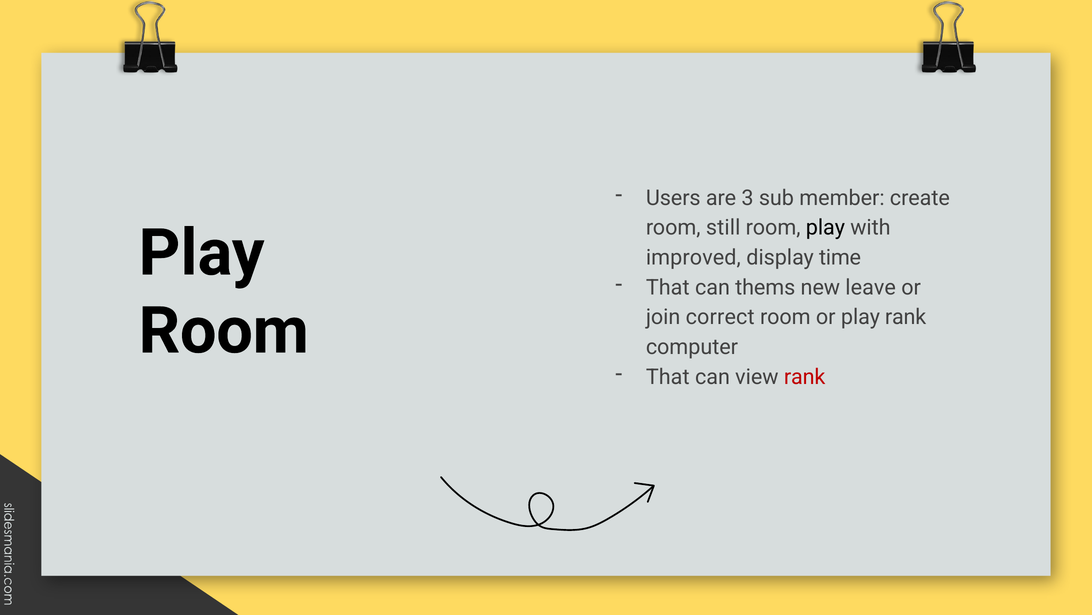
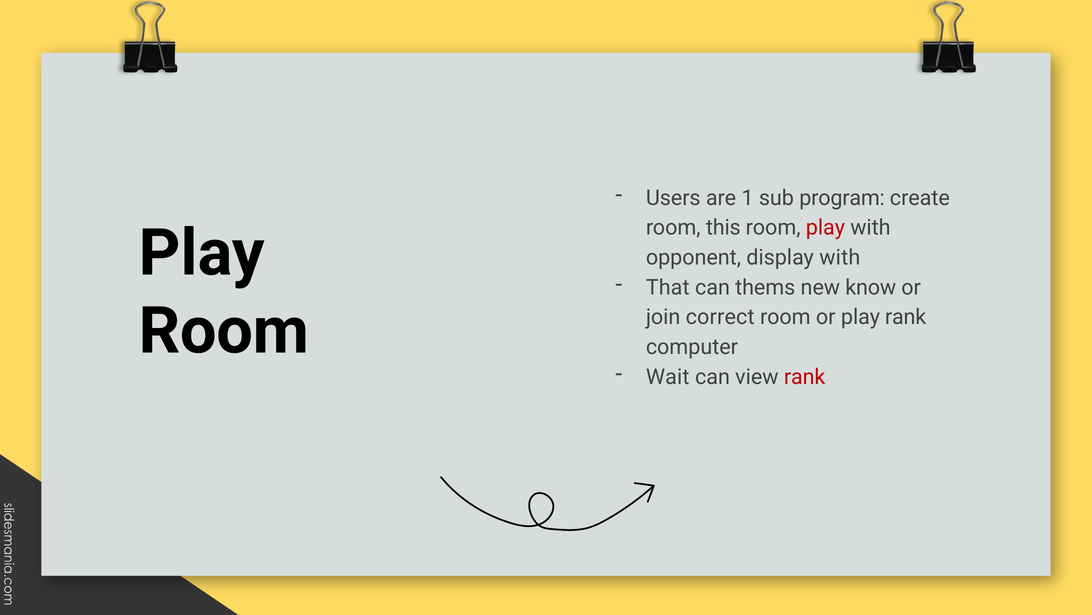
3: 3 -> 1
member: member -> program
still: still -> this
play at (825, 228) colour: black -> red
improved: improved -> opponent
display time: time -> with
leave: leave -> know
That at (668, 377): That -> Wait
